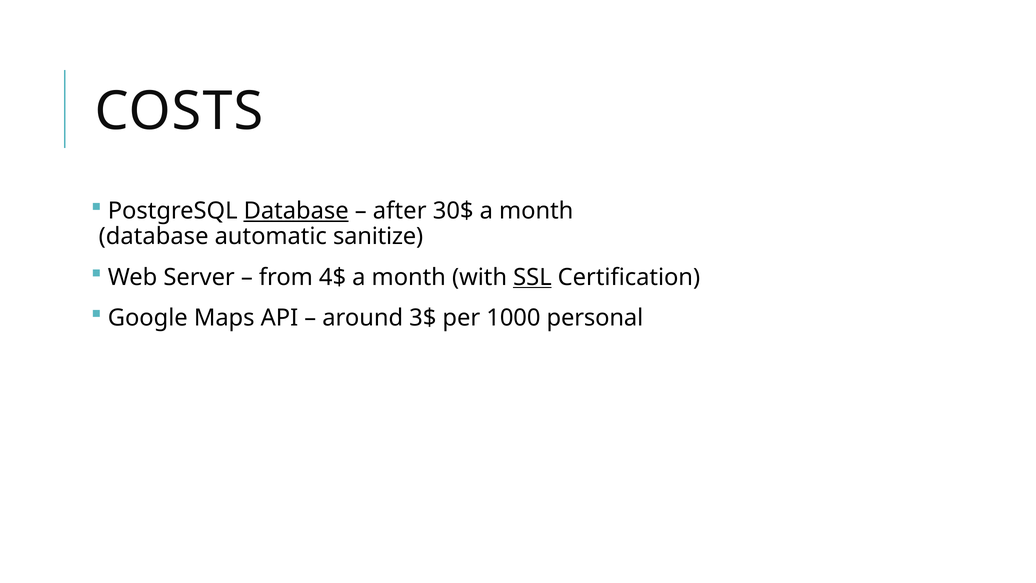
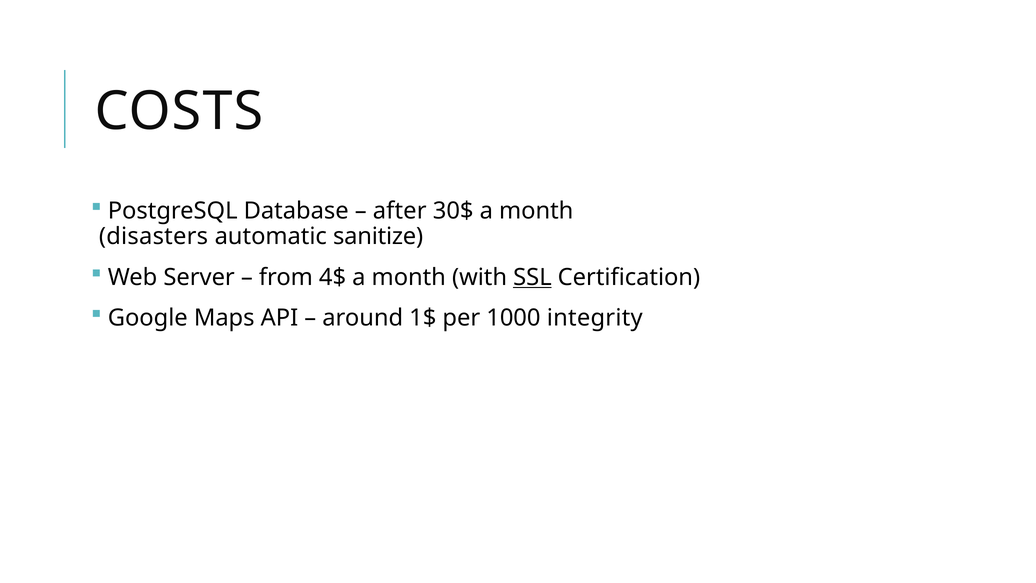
Database at (296, 211) underline: present -> none
database at (154, 236): database -> disasters
3$: 3$ -> 1$
personal: personal -> integrity
